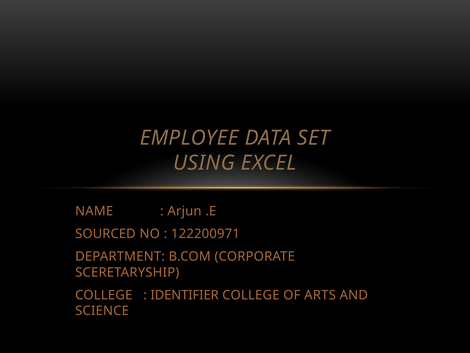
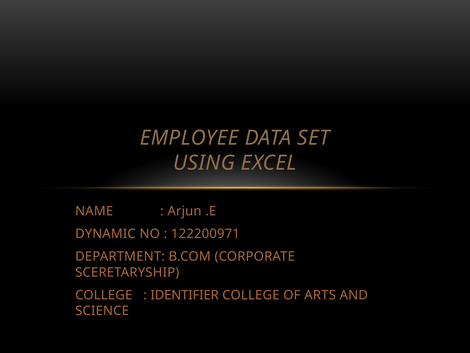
SOURCED: SOURCED -> DYNAMIC
